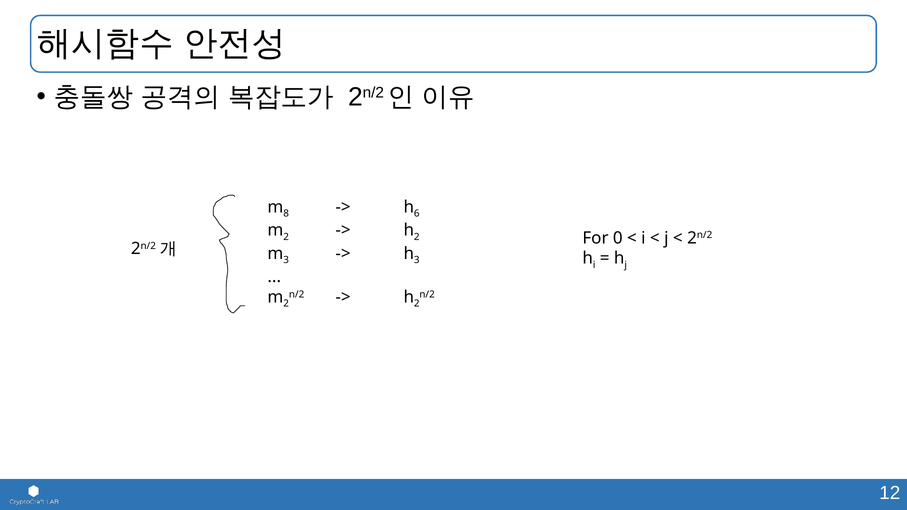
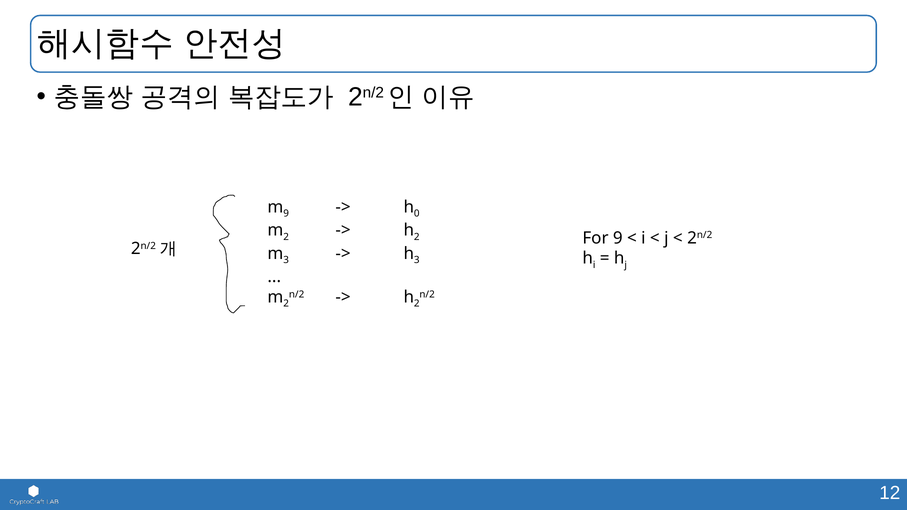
8 at (286, 214): 8 -> 9
6: 6 -> 0
For 0: 0 -> 9
